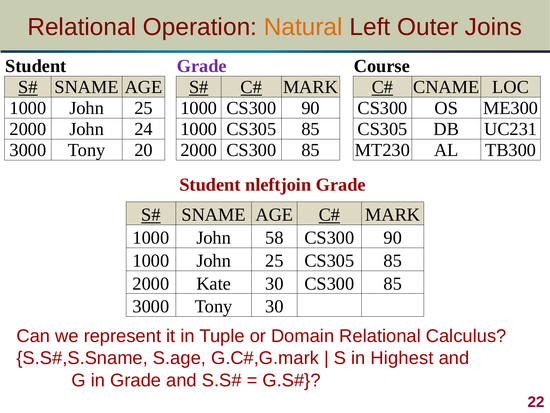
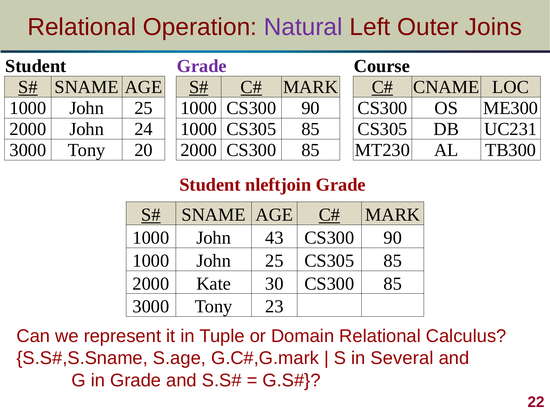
Natural colour: orange -> purple
58: 58 -> 43
Tony 30: 30 -> 23
Highest: Highest -> Several
